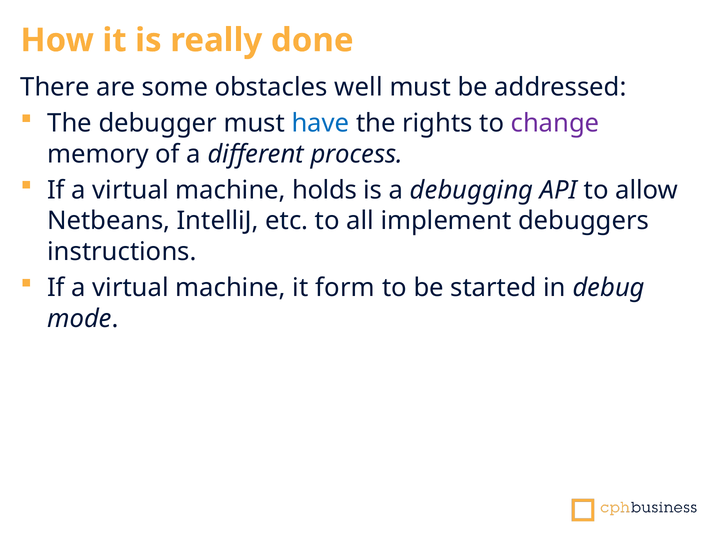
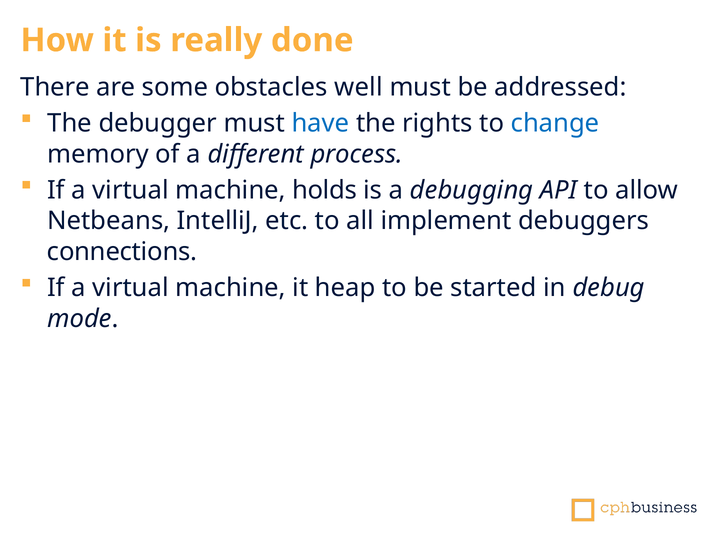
change colour: purple -> blue
instructions: instructions -> connections
form: form -> heap
